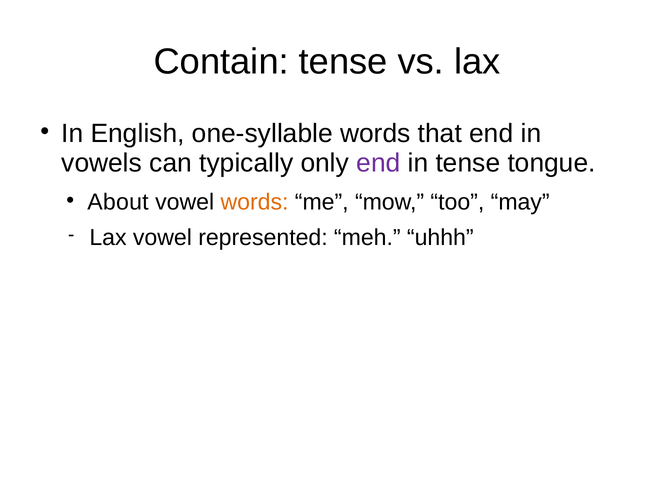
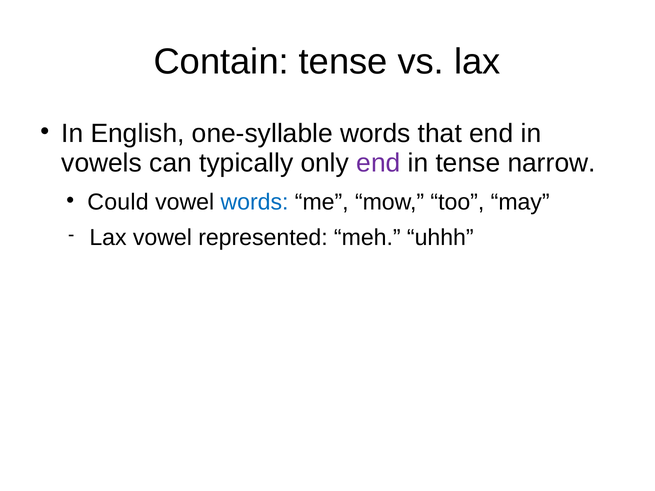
tongue: tongue -> narrow
About: About -> Could
words at (255, 202) colour: orange -> blue
